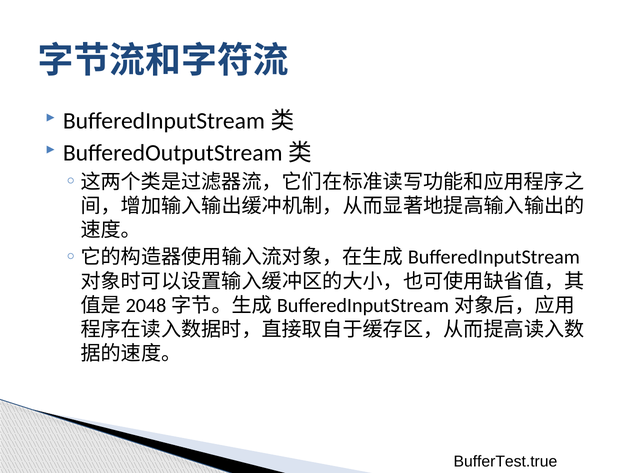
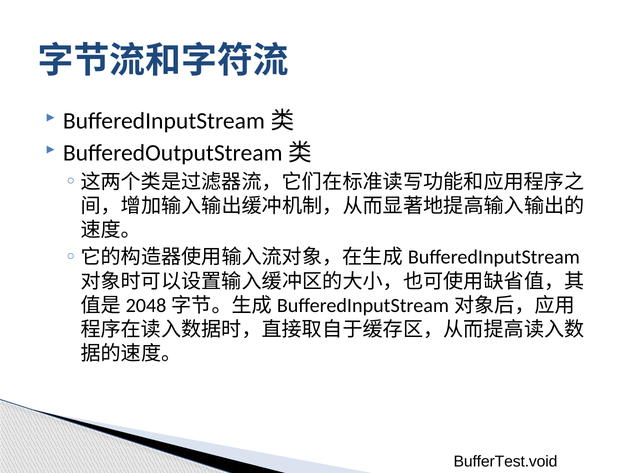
BufferTest.true: BufferTest.true -> BufferTest.void
